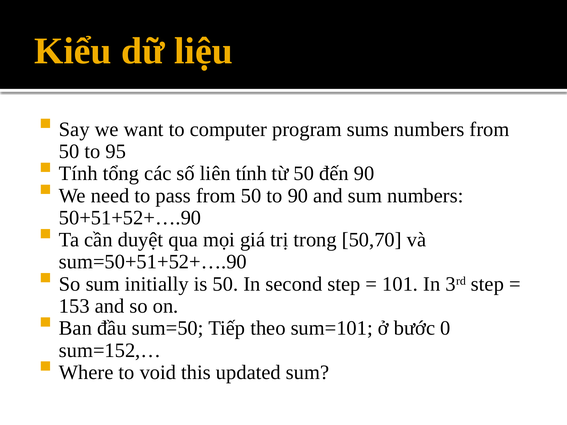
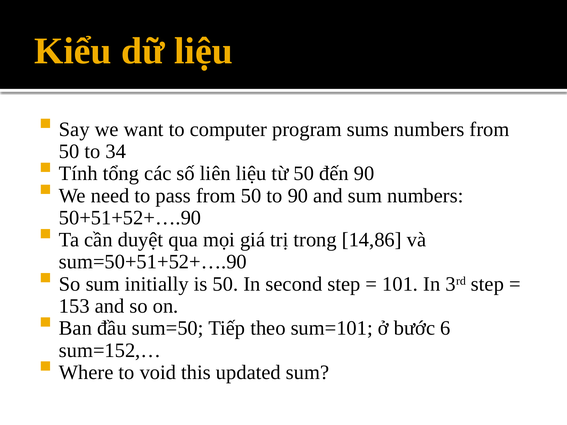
95: 95 -> 34
liên tính: tính -> liệu
50,70: 50,70 -> 14,86
0: 0 -> 6
